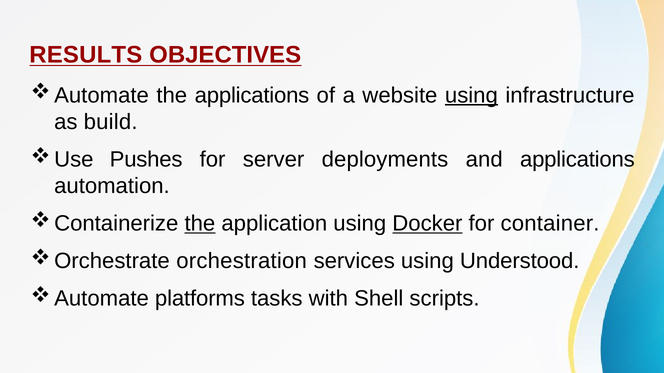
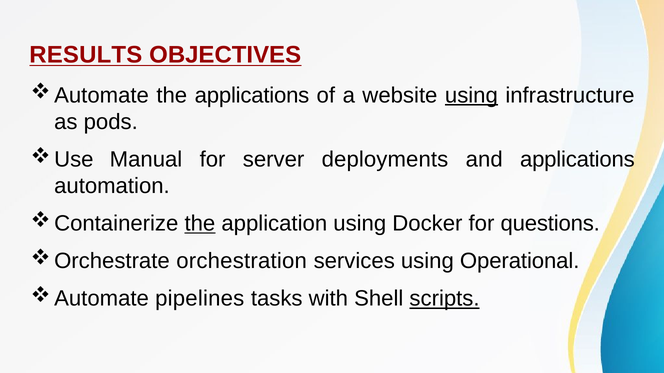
build: build -> pods
Pushes: Pushes -> Manual
Docker underline: present -> none
container: container -> questions
Understood: Understood -> Operational
platforms: platforms -> pipelines
scripts underline: none -> present
